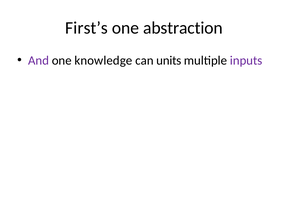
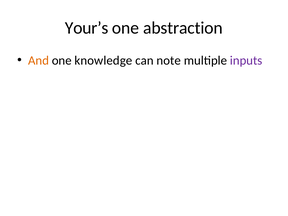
First’s: First’s -> Your’s
And colour: purple -> orange
units: units -> note
